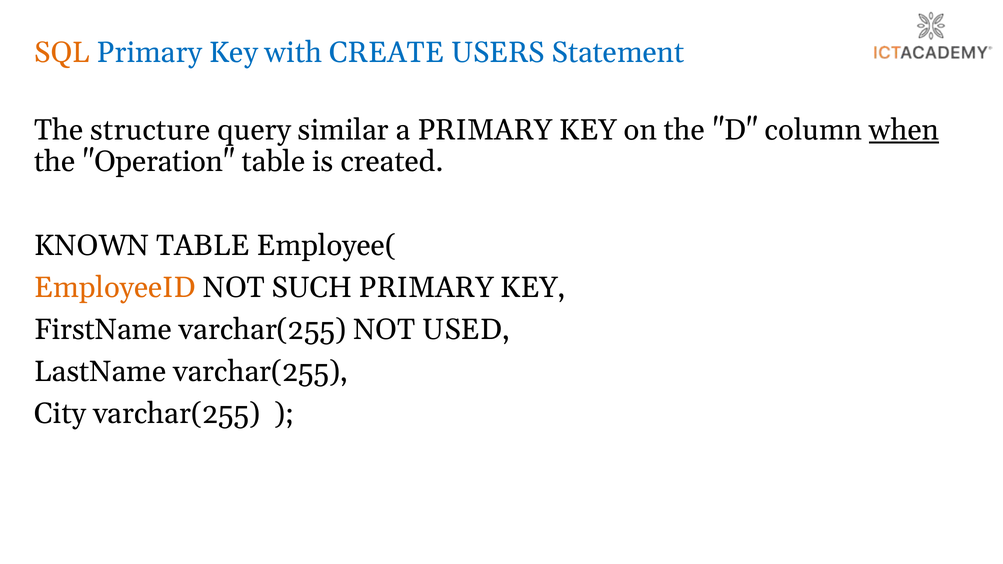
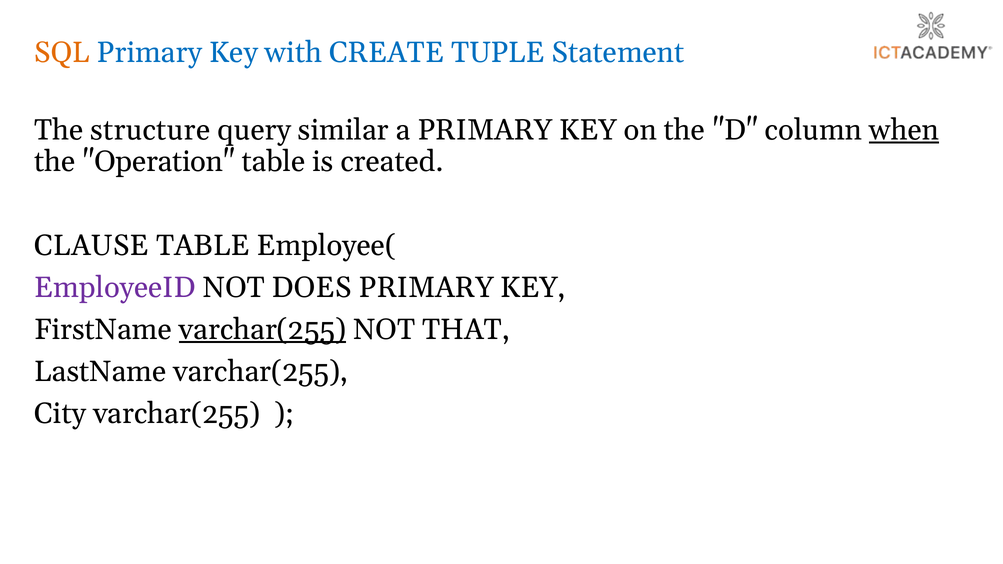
USERS: USERS -> TUPLE
KNOWN: KNOWN -> CLAUSE
EmployeeID colour: orange -> purple
SUCH: SUCH -> DOES
varchar(255 at (262, 330) underline: none -> present
USED: USED -> THAT
